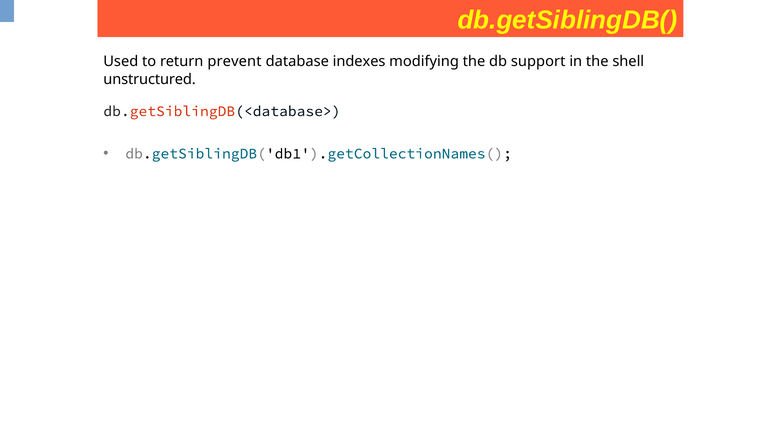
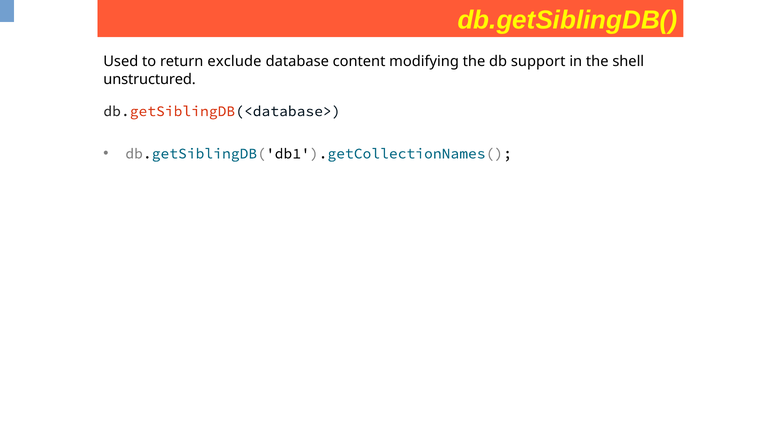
prevent: prevent -> exclude
indexes: indexes -> content
